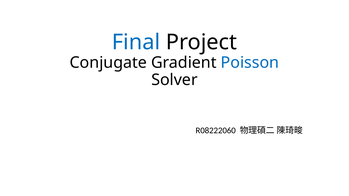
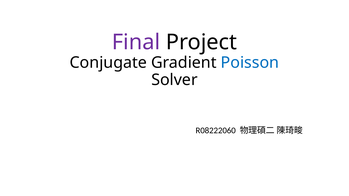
Final colour: blue -> purple
